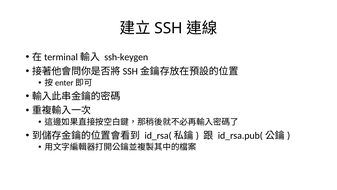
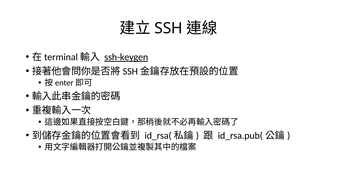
ssh-keygen underline: none -> present
